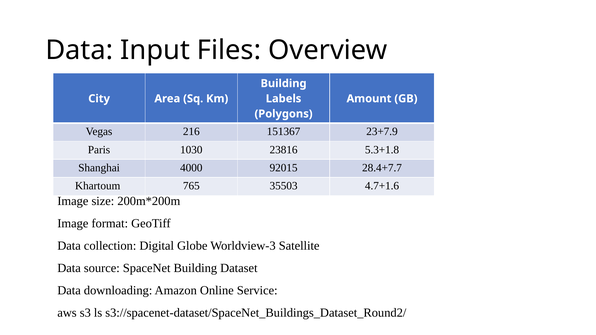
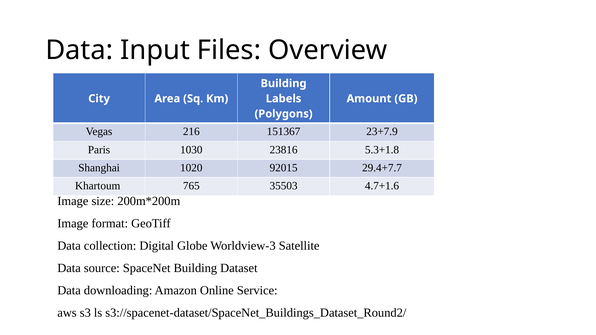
4000: 4000 -> 1020
28.4+7.7: 28.4+7.7 -> 29.4+7.7
